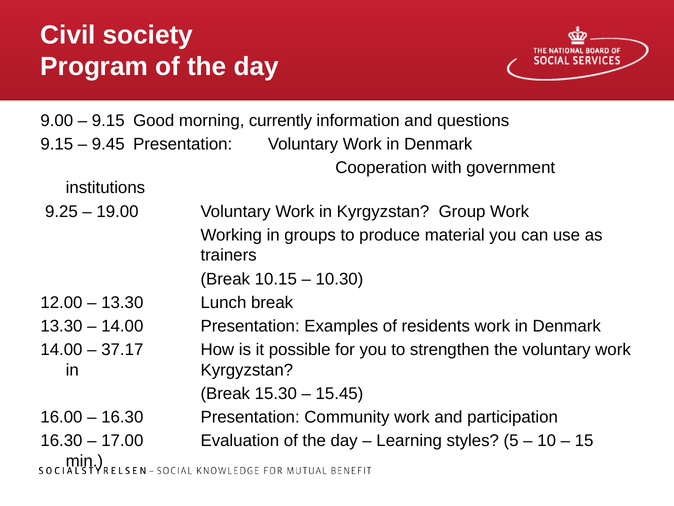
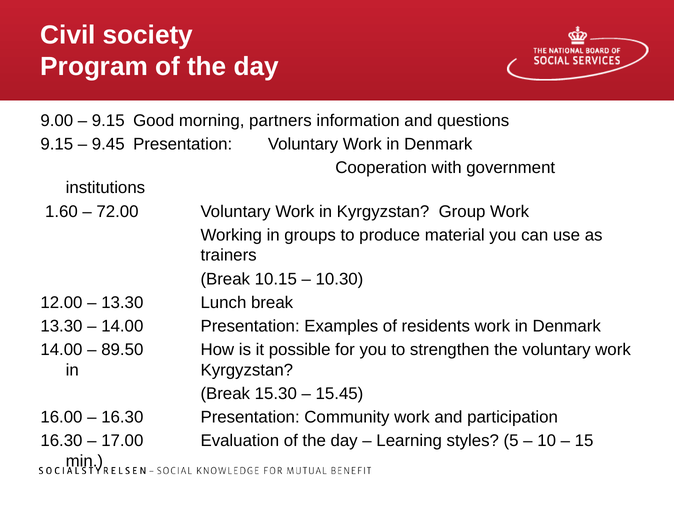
currently: currently -> partners
9.25: 9.25 -> 1.60
19.00: 19.00 -> 72.00
37.17: 37.17 -> 89.50
